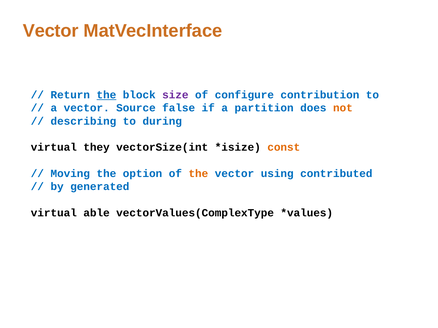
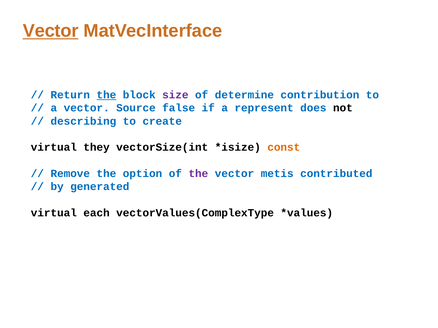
Vector at (51, 31) underline: none -> present
configure: configure -> determine
partition: partition -> represent
not colour: orange -> black
during: during -> create
Moving: Moving -> Remove
the at (198, 174) colour: orange -> purple
using: using -> metis
able: able -> each
